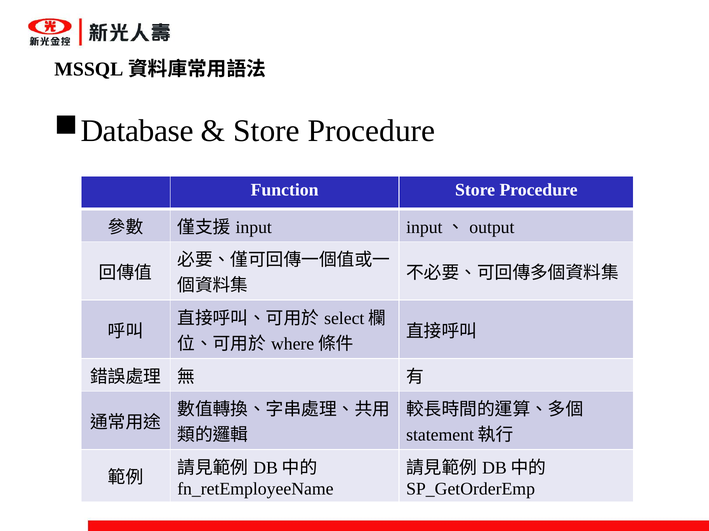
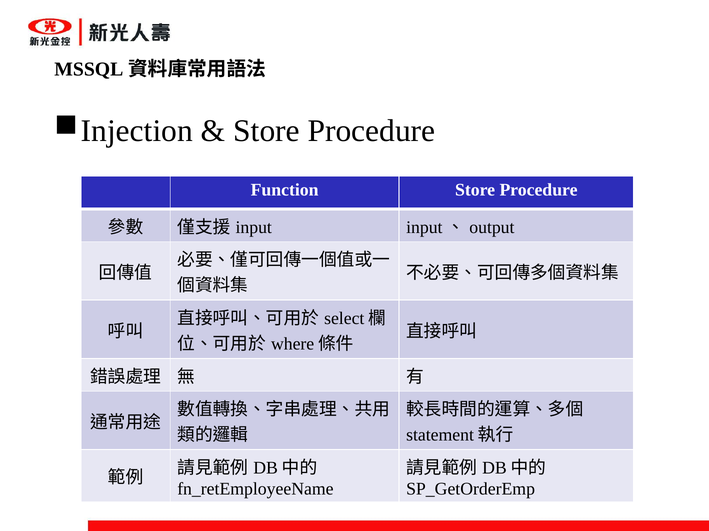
Database: Database -> Injection
